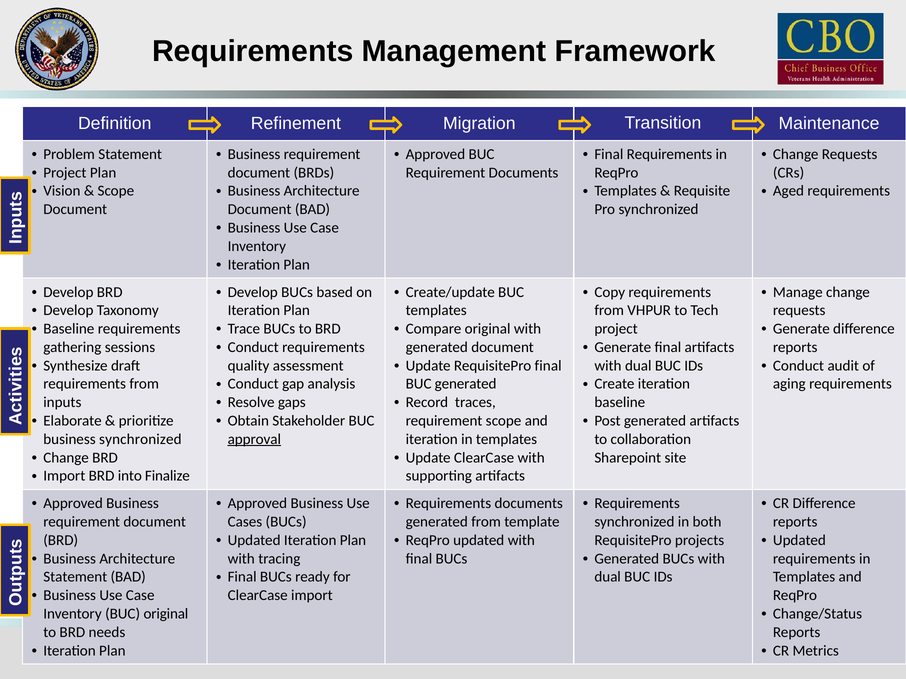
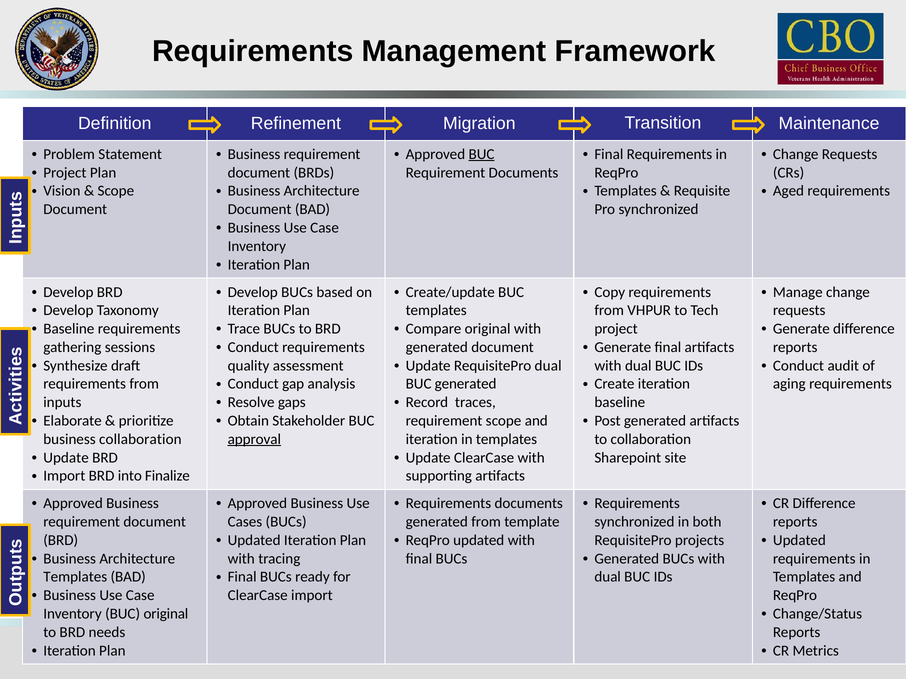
BUC at (482, 154) underline: none -> present
RequisitePro final: final -> dual
business synchronized: synchronized -> collaboration
Change at (66, 458): Change -> Update
Statement at (75, 577): Statement -> Templates
